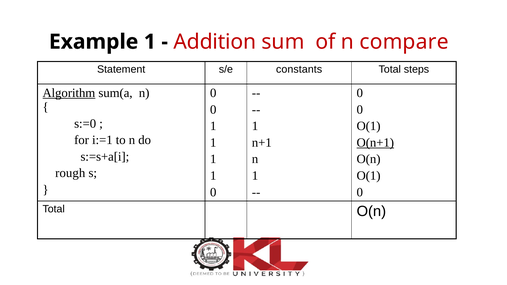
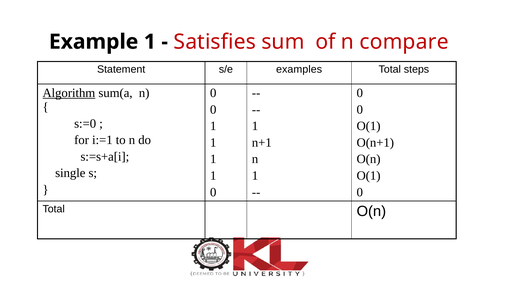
Addition: Addition -> Satisfies
constants: constants -> examples
O(n+1 underline: present -> none
rough: rough -> single
